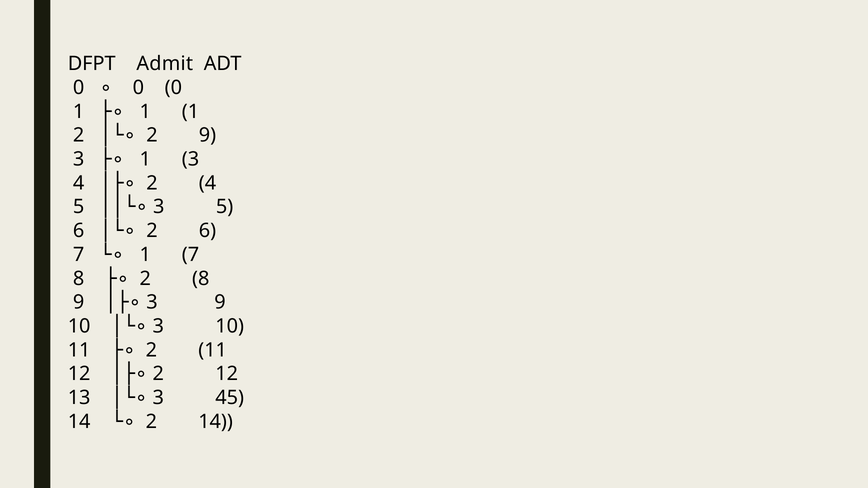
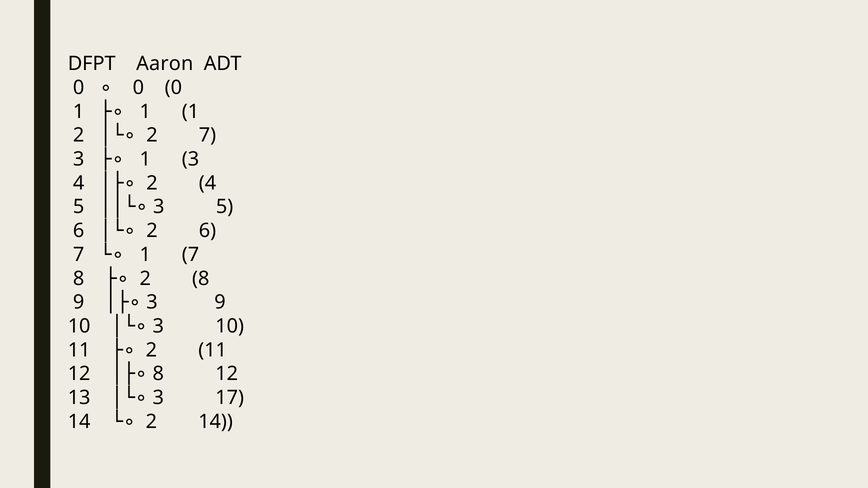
Admit: Admit -> Aaron
2 9: 9 -> 7
12 2: 2 -> 8
45: 45 -> 17
